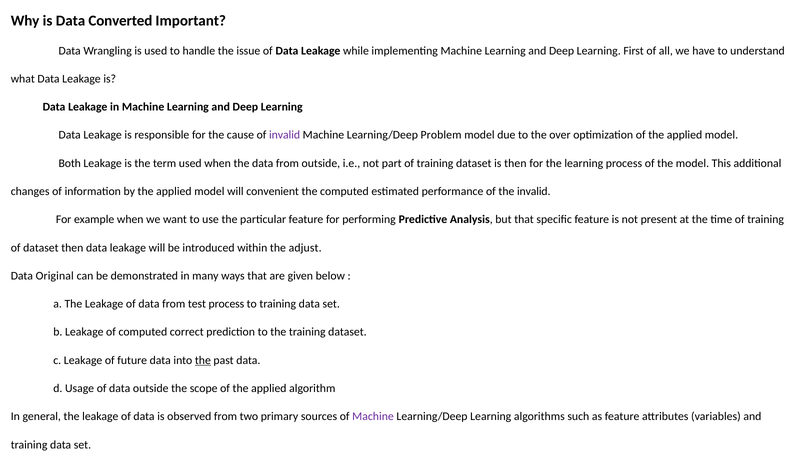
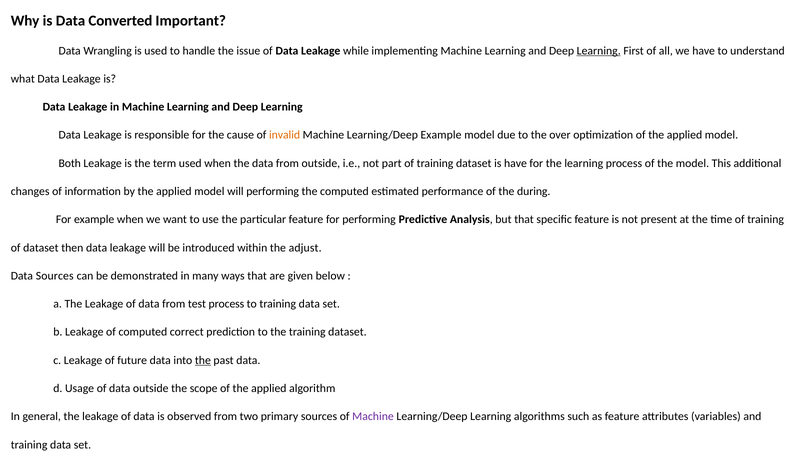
Learning at (599, 51) underline: none -> present
invalid at (285, 135) colour: purple -> orange
Learning/Deep Problem: Problem -> Example
is then: then -> have
will convenient: convenient -> performing
the invalid: invalid -> during
Data Original: Original -> Sources
